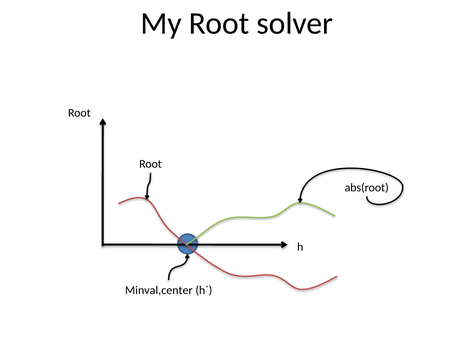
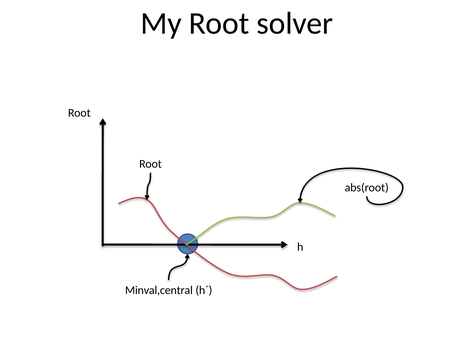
Minval,center: Minval,center -> Minval,central
